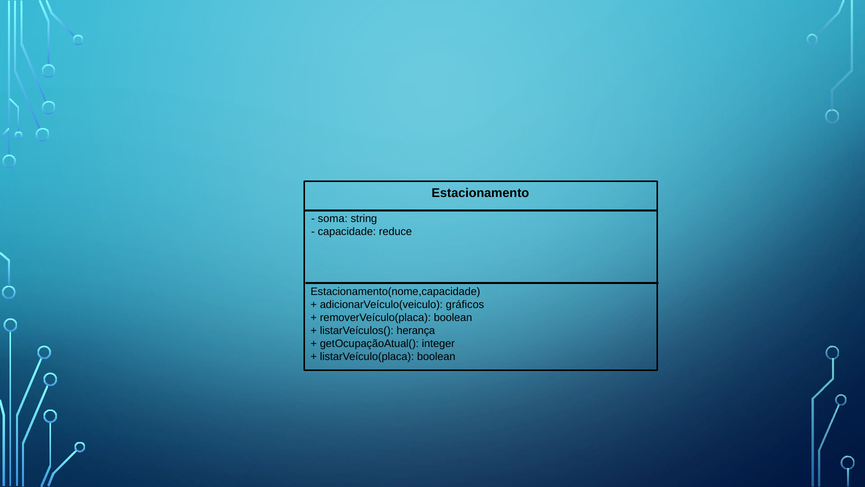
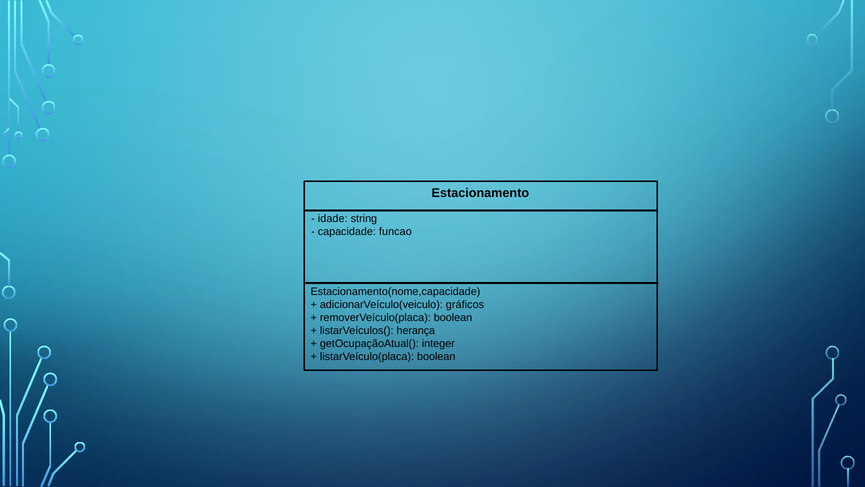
soma: soma -> idade
reduce: reduce -> funcao
